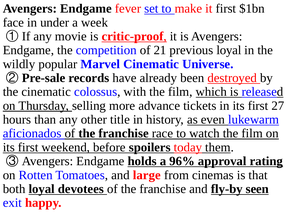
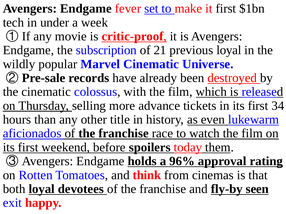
face: face -> tech
competition: competition -> subscription
27: 27 -> 34
large: large -> think
